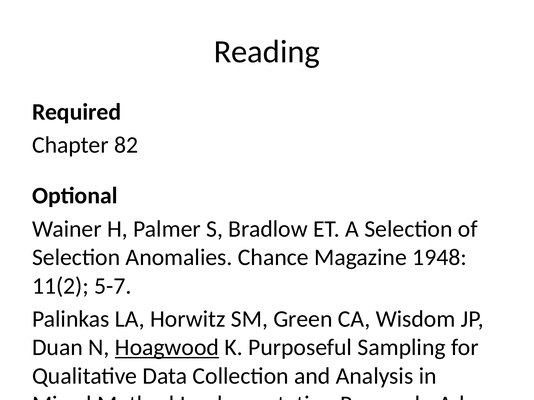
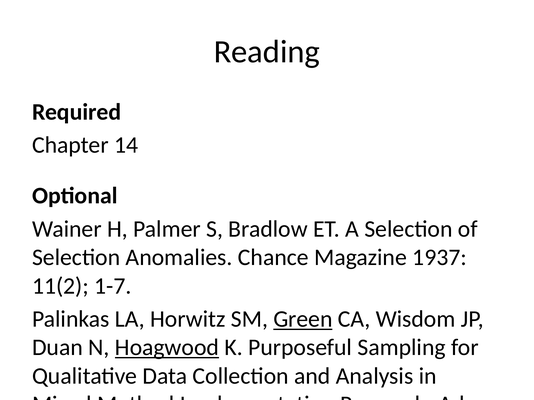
82: 82 -> 14
1948: 1948 -> 1937
5-7: 5-7 -> 1-7
Green underline: none -> present
